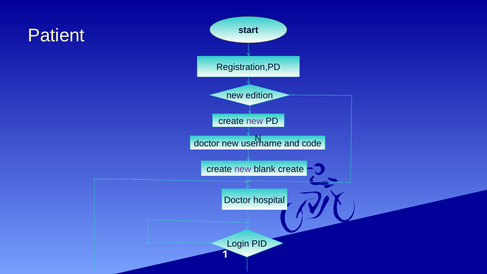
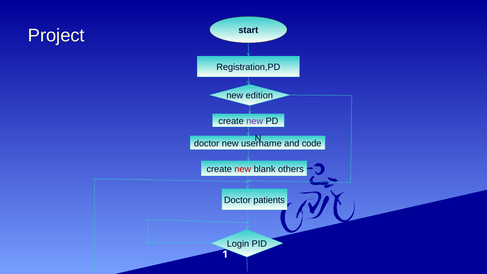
Patient: Patient -> Project
new at (243, 169) colour: purple -> red
blank create: create -> others
hospital: hospital -> patients
